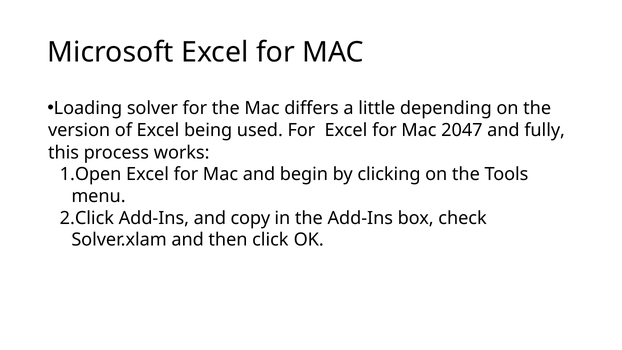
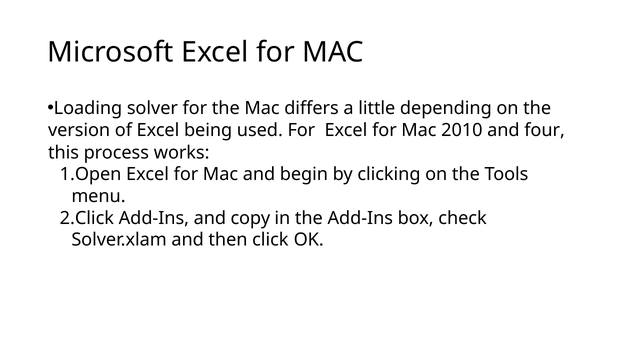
2047: 2047 -> 2010
fully: fully -> four
